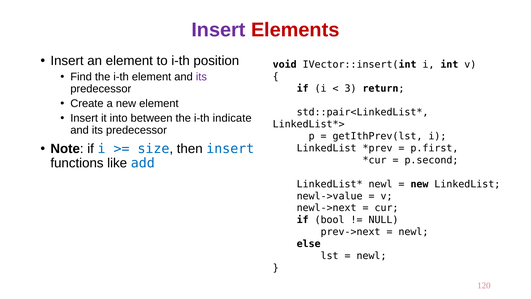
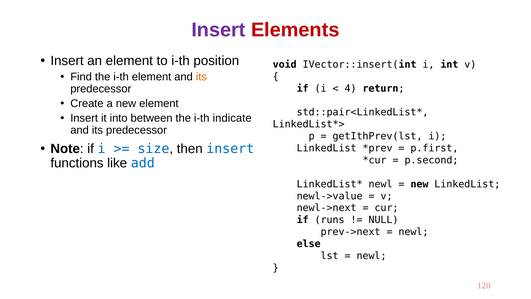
its at (201, 77) colour: purple -> orange
3: 3 -> 4
bool: bool -> runs
